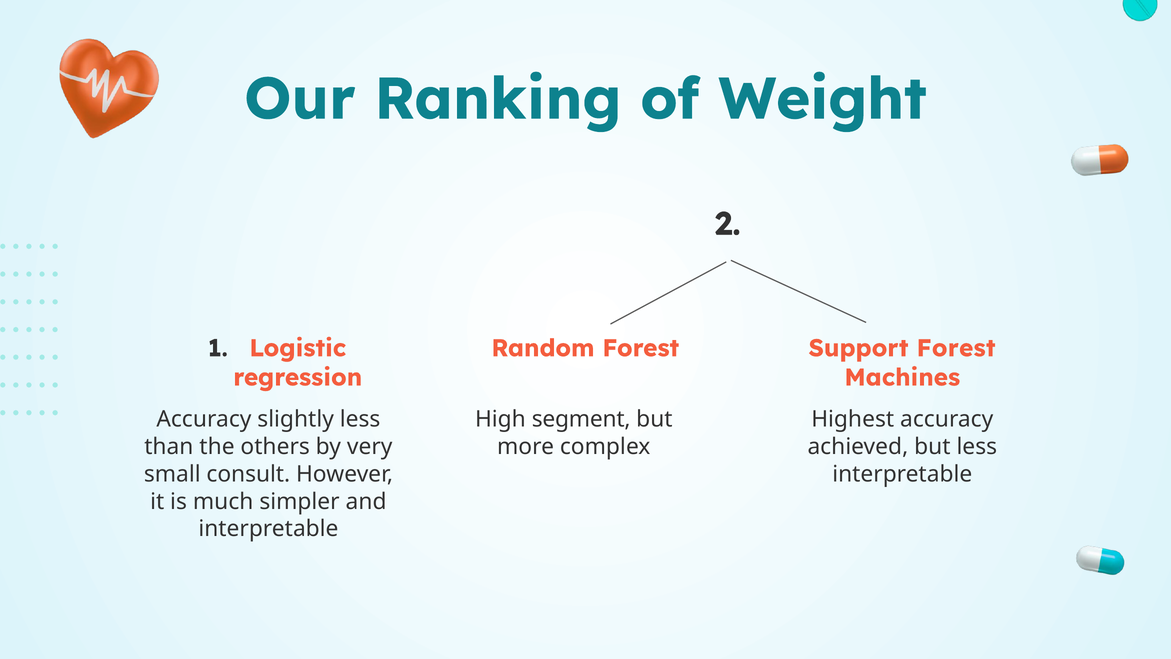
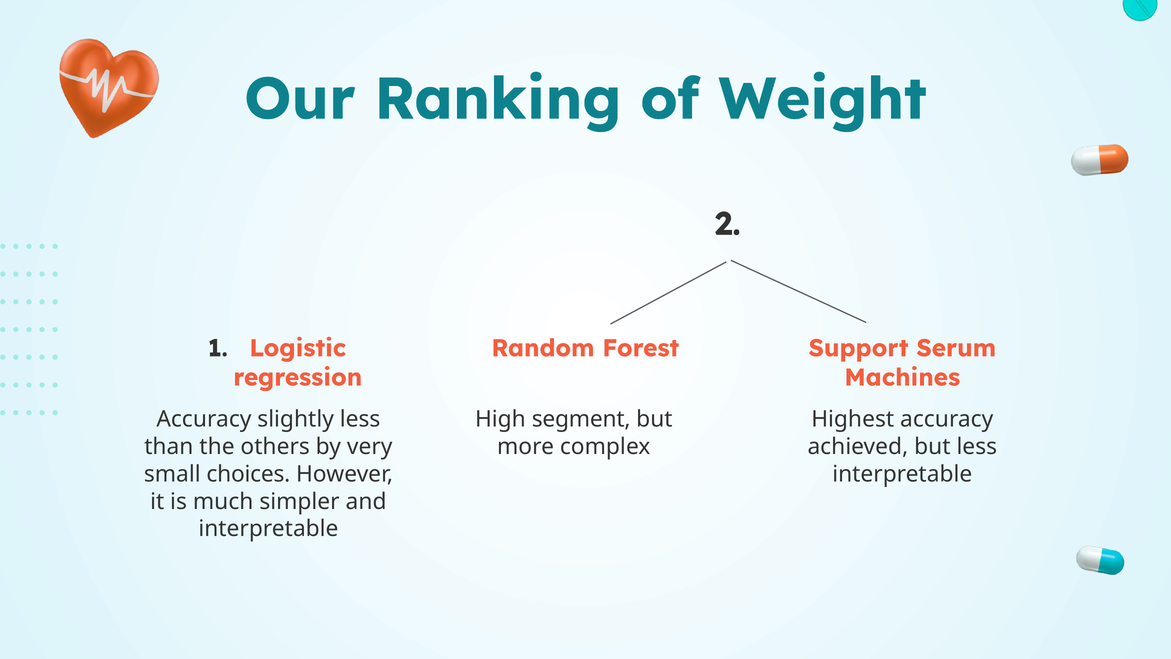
Support Forest: Forest -> Serum
consult: consult -> choices
